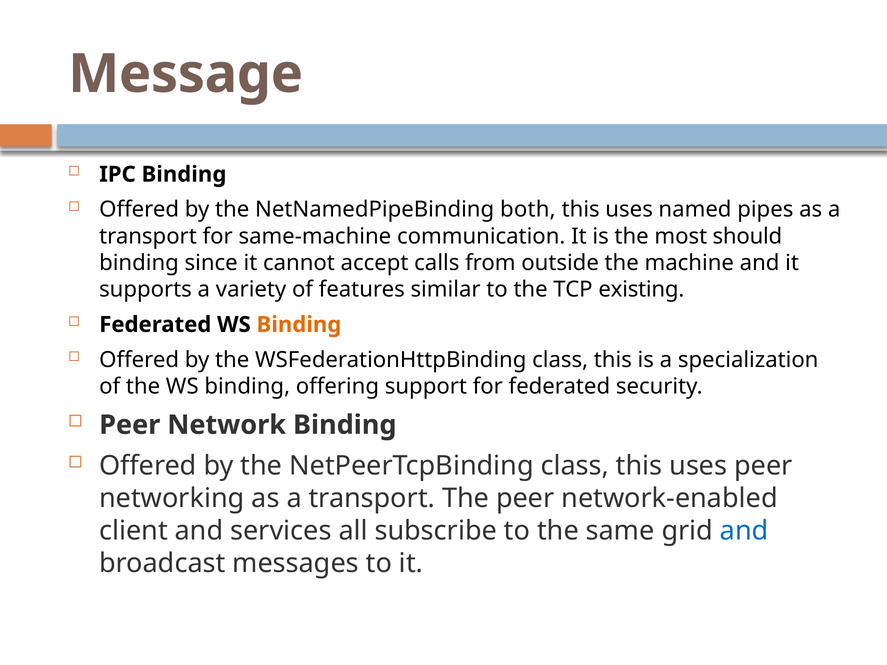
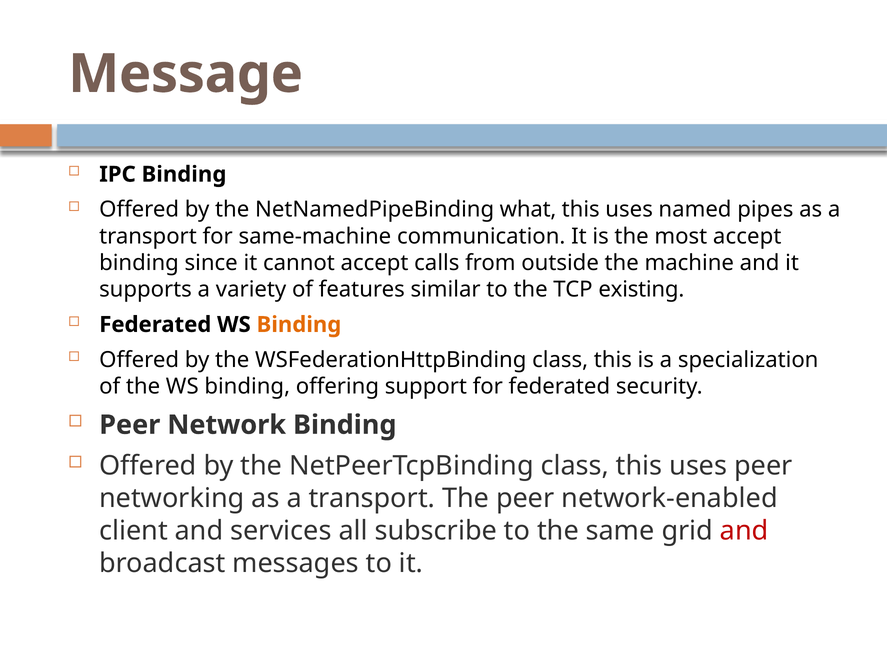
both: both -> what
most should: should -> accept
and at (744, 531) colour: blue -> red
